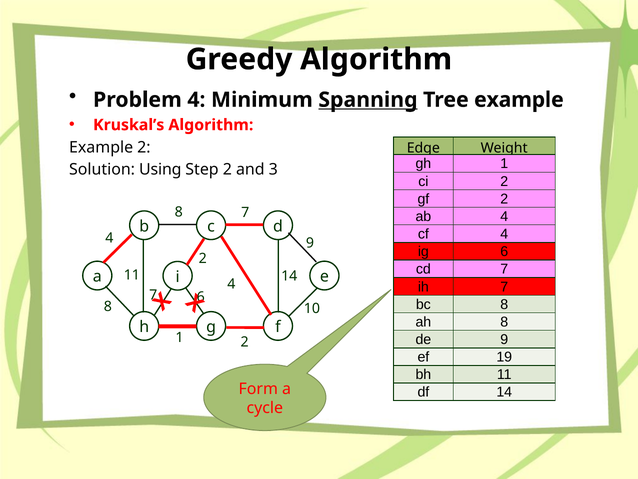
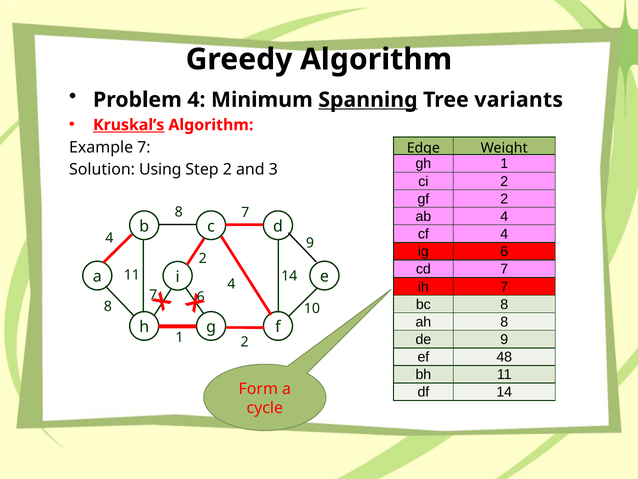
Tree example: example -> variants
Kruskal’s underline: none -> present
Example 2: 2 -> 7
19: 19 -> 48
